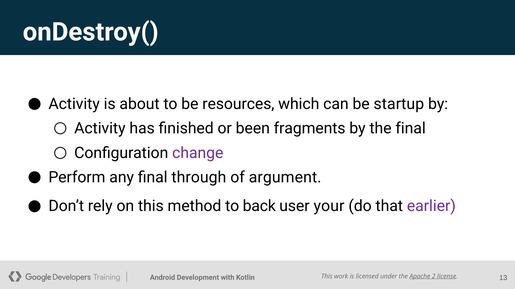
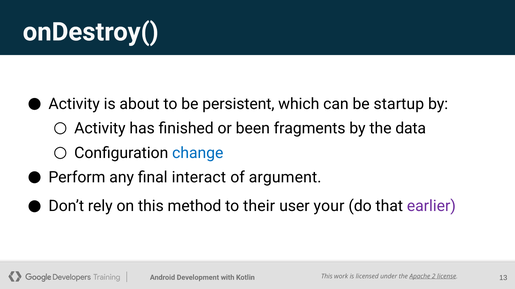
resources: resources -> persistent
the final: final -> data
change colour: purple -> blue
through: through -> interact
back: back -> their
